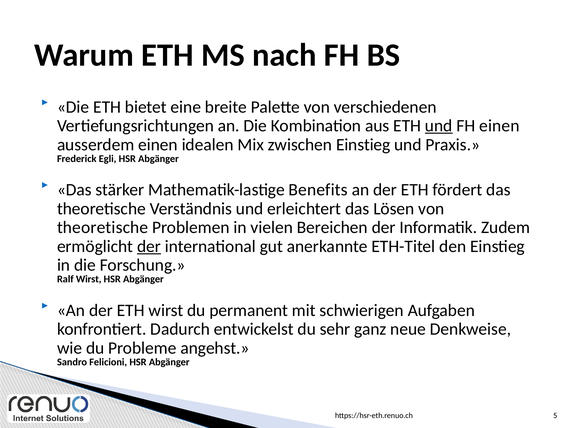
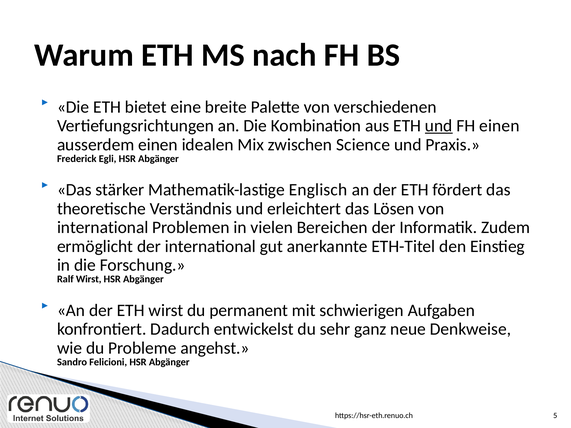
zwischen Einstieg: Einstieg -> Science
Benefits: Benefits -> Englisch
theoretische at (103, 228): theoretische -> international
der at (149, 246) underline: present -> none
